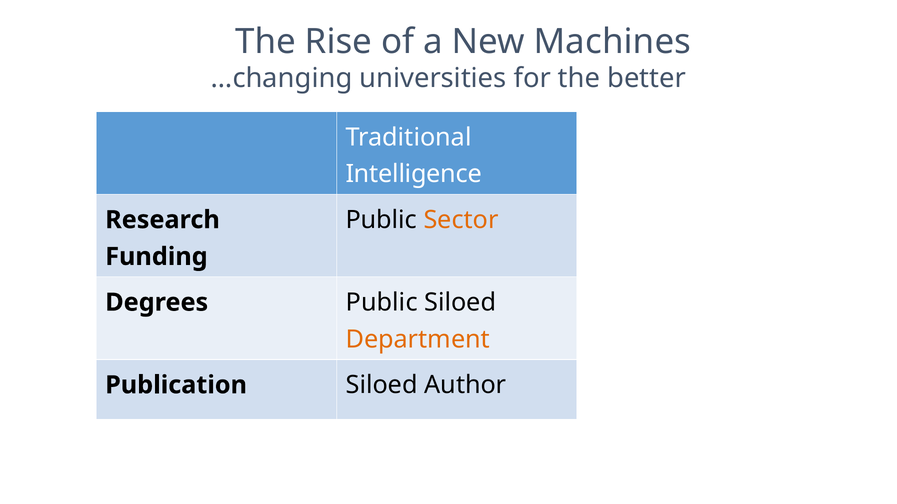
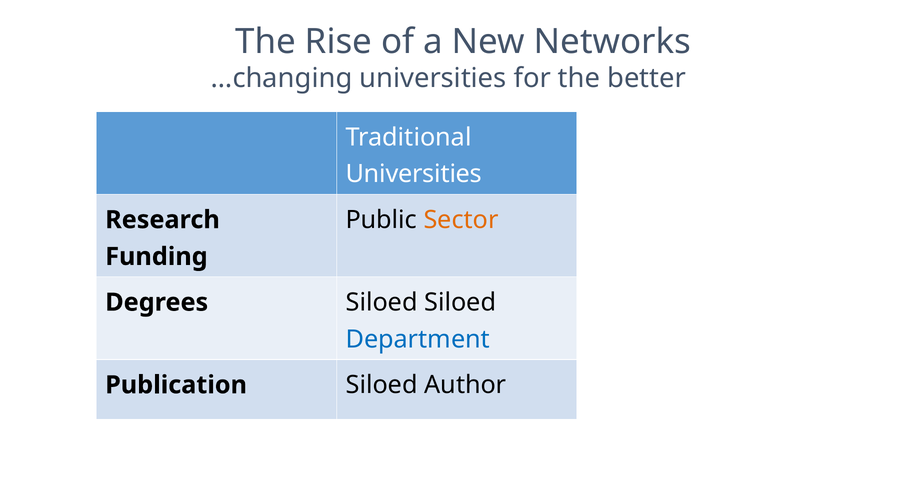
Machines: Machines -> Networks
Intelligence at (414, 174): Intelligence -> Universities
Degrees Public: Public -> Siloed
Department colour: orange -> blue
